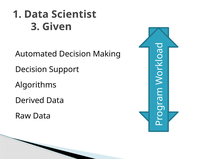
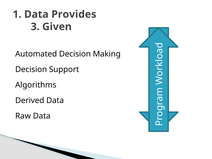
Scientist: Scientist -> Provides
